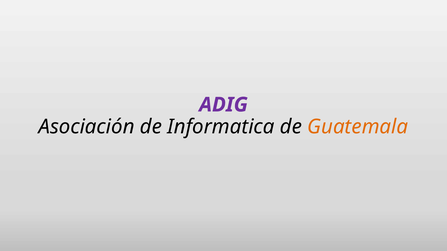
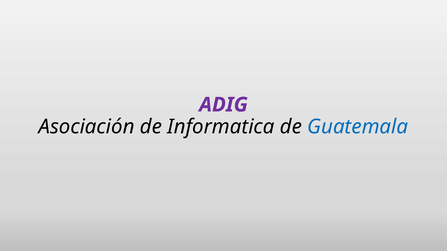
Guatemala colour: orange -> blue
